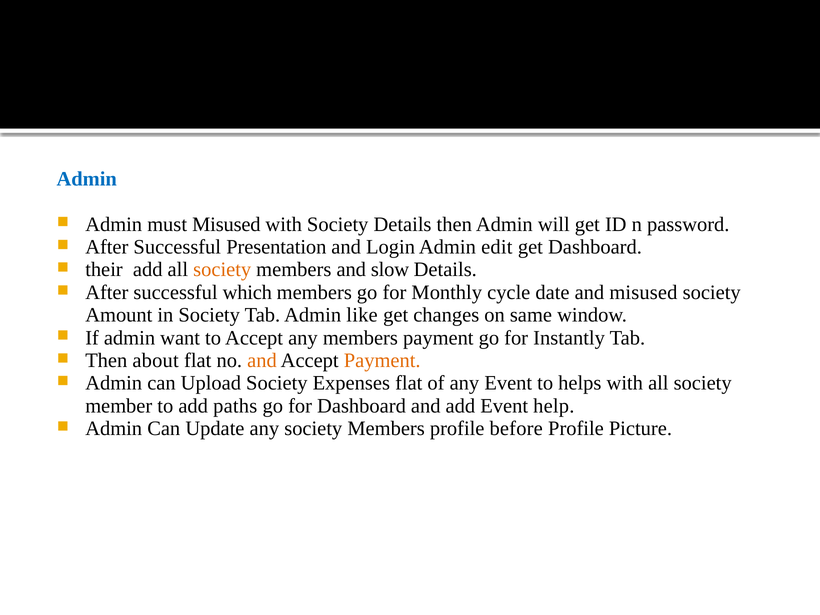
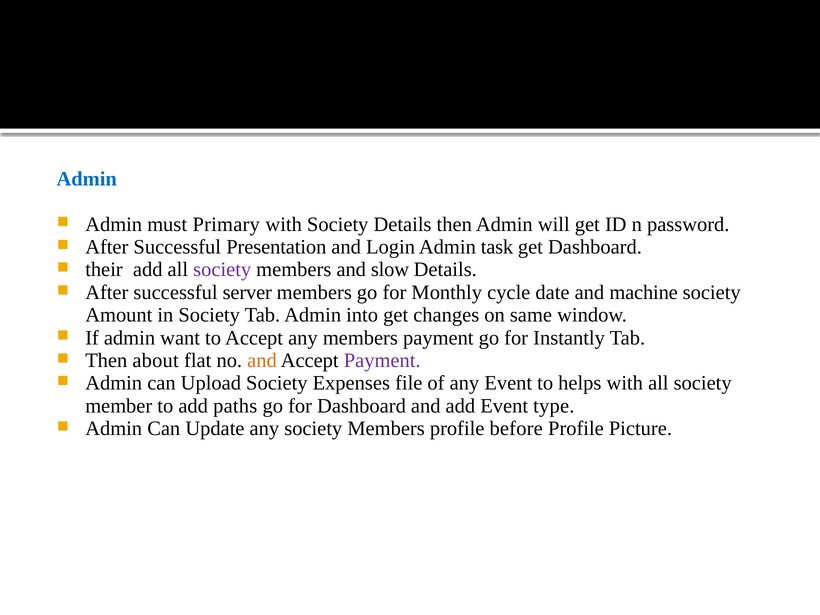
must Misused: Misused -> Primary
edit: edit -> task
society at (222, 270) colour: orange -> purple
which: which -> server
and misused: misused -> machine
like: like -> into
Payment at (382, 360) colour: orange -> purple
Expenses flat: flat -> file
help: help -> type
